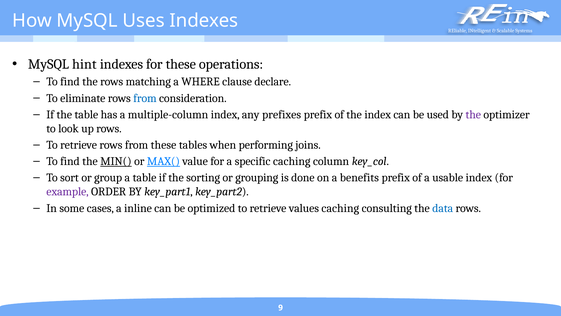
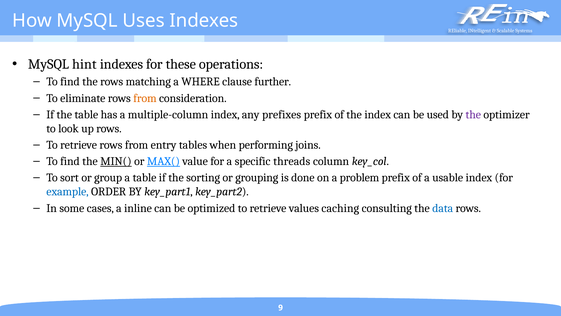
declare: declare -> further
from at (145, 98) colour: blue -> orange
from these: these -> entry
specific caching: caching -> threads
benefits: benefits -> problem
example colour: purple -> blue
